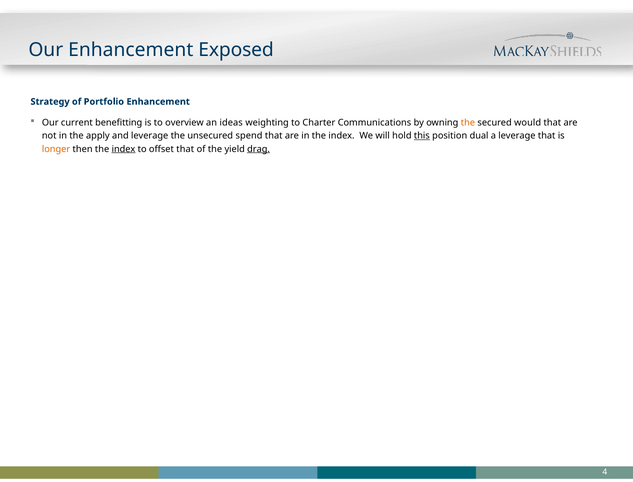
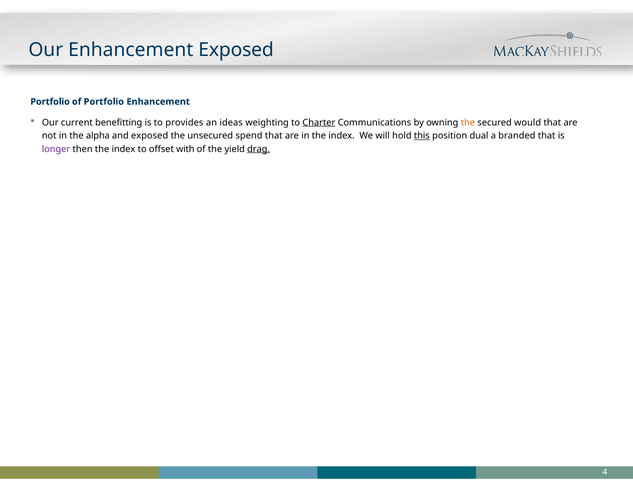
Strategy at (50, 102): Strategy -> Portfolio
overview: overview -> provides
Charter underline: none -> present
apply: apply -> alpha
and leverage: leverage -> exposed
a leverage: leverage -> branded
longer colour: orange -> purple
index at (124, 149) underline: present -> none
offset that: that -> with
